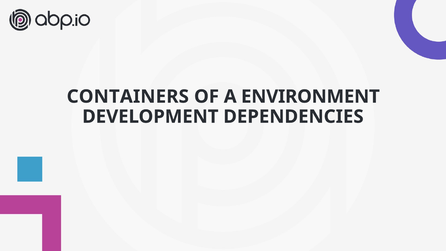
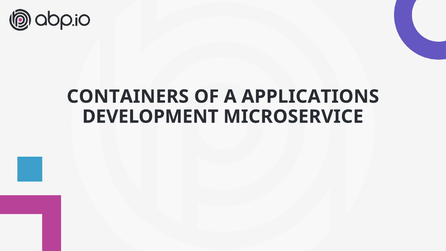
ENVIRONMENT: ENVIRONMENT -> APPLICATIONS
DEPENDENCIES: DEPENDENCIES -> MICROSERVICE
